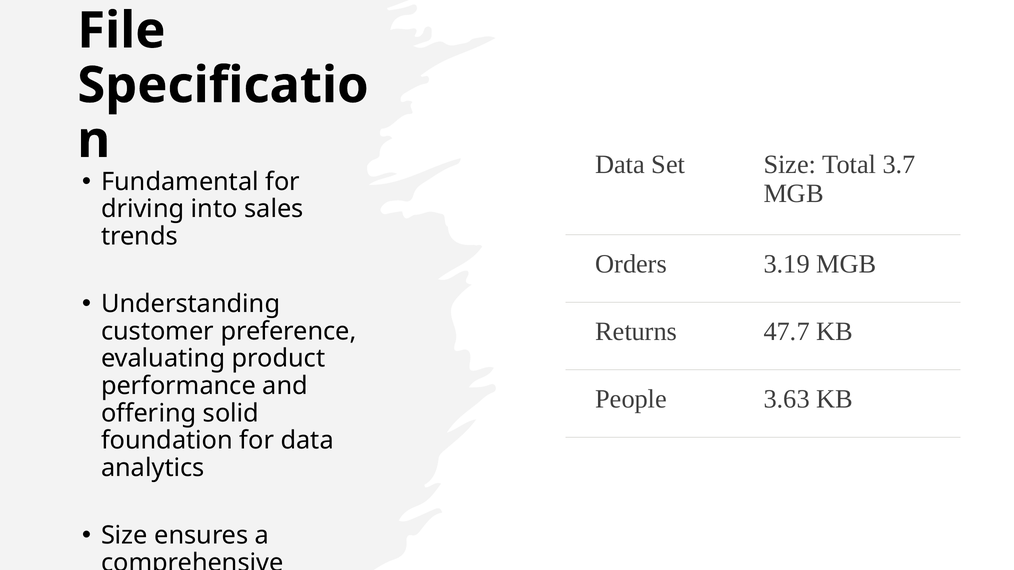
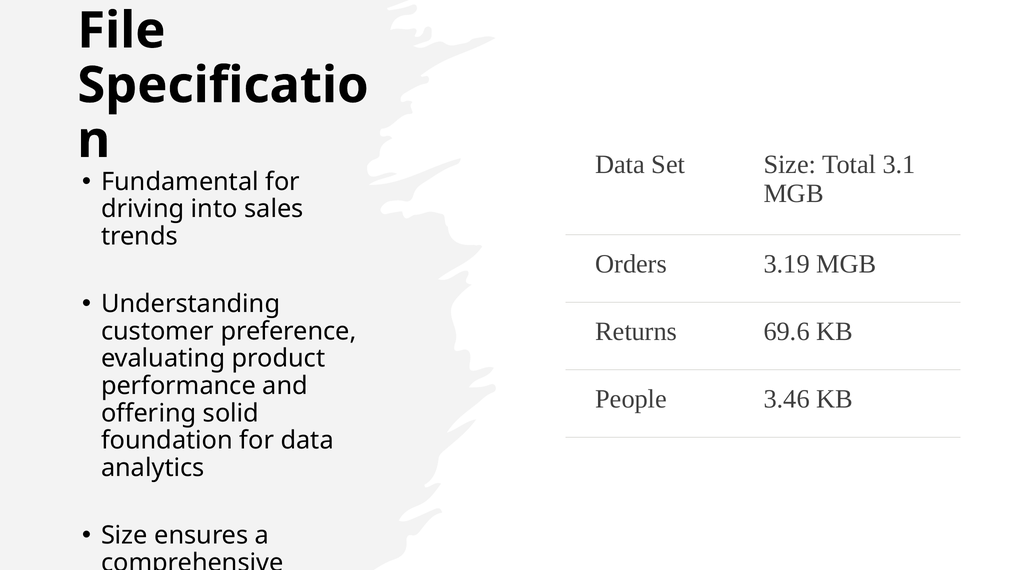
3.7: 3.7 -> 3.1
47.7: 47.7 -> 69.6
3.63: 3.63 -> 3.46
